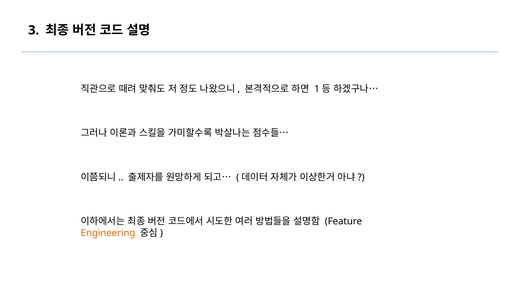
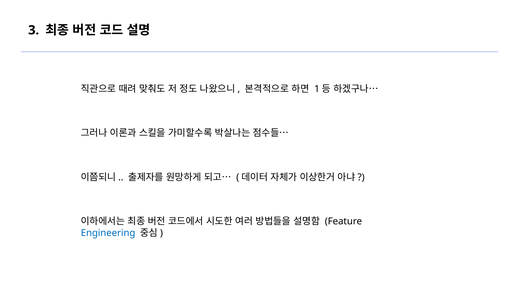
Engineering colour: orange -> blue
